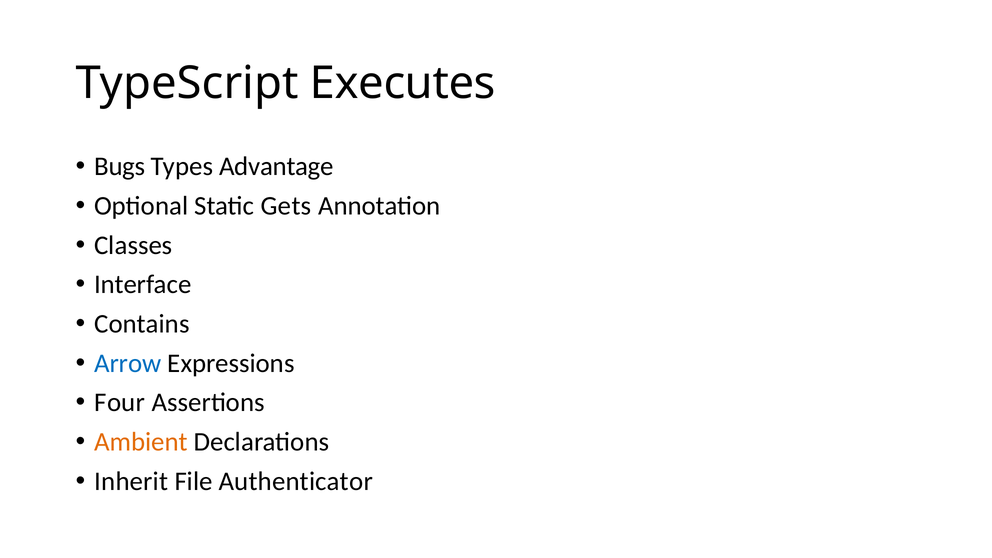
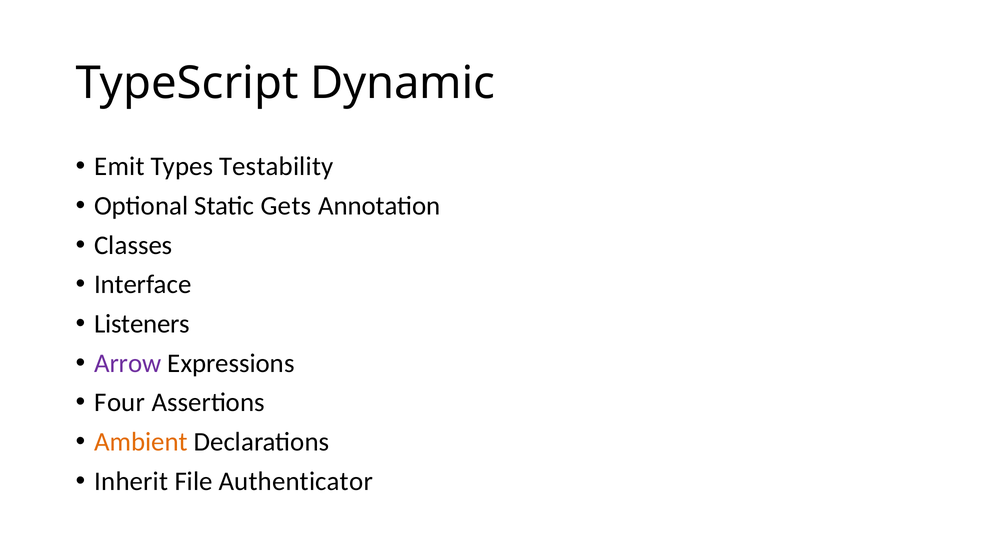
Executes: Executes -> Dynamic
Bugs: Bugs -> Emit
Advantage: Advantage -> Testability
Contains: Contains -> Listeners
Arrow colour: blue -> purple
